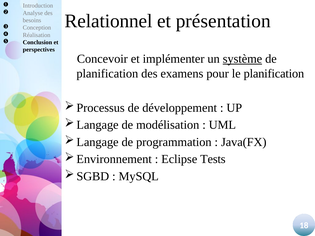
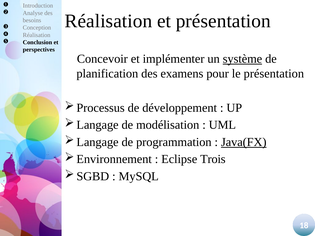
Relationnel at (109, 21): Relationnel -> Réalisation
le planification: planification -> présentation
Java(FX underline: none -> present
Tests: Tests -> Trois
